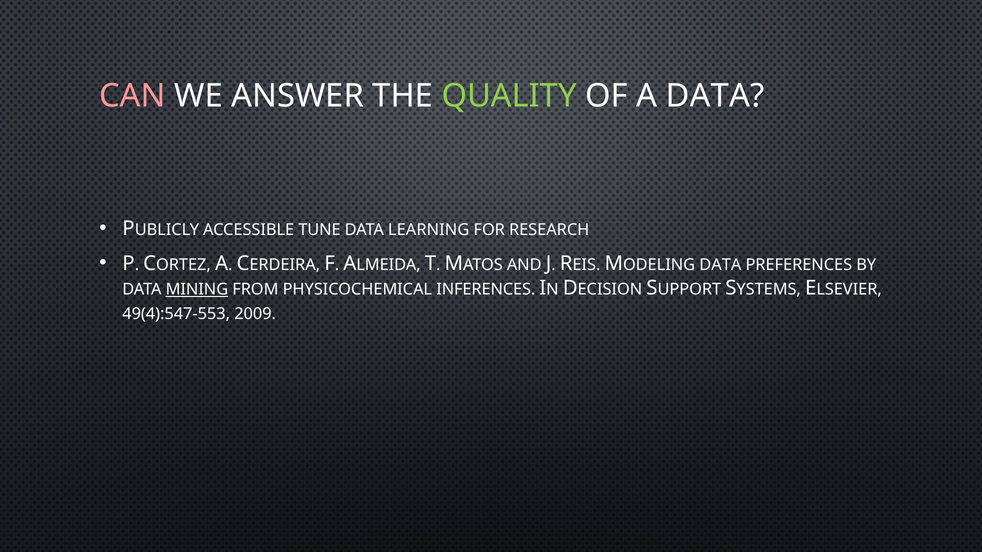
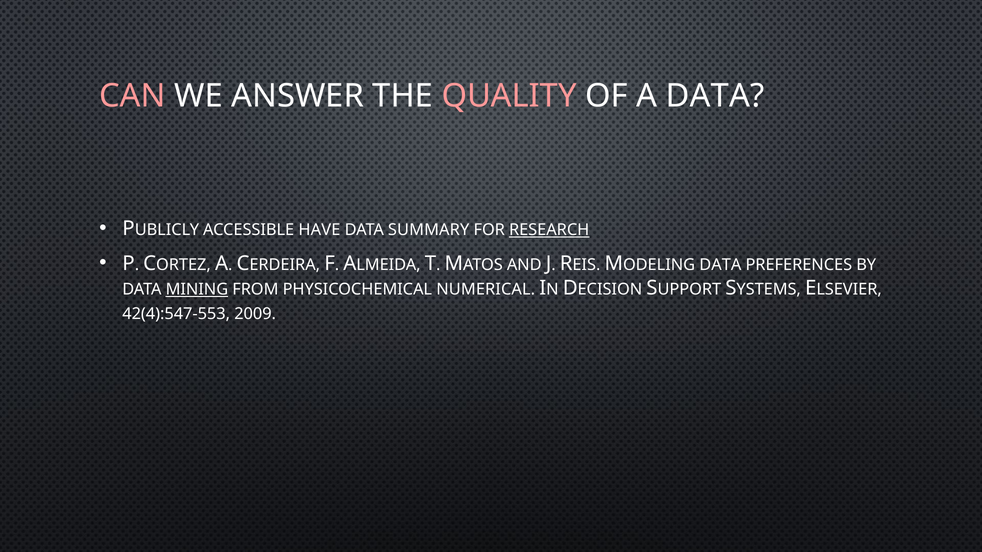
QUALITY colour: light green -> pink
TUNE: TUNE -> HAVE
LEARNING: LEARNING -> SUMMARY
RESEARCH underline: none -> present
INFERENCES: INFERENCES -> NUMERICAL
49(4):547-553: 49(4):547-553 -> 42(4):547-553
